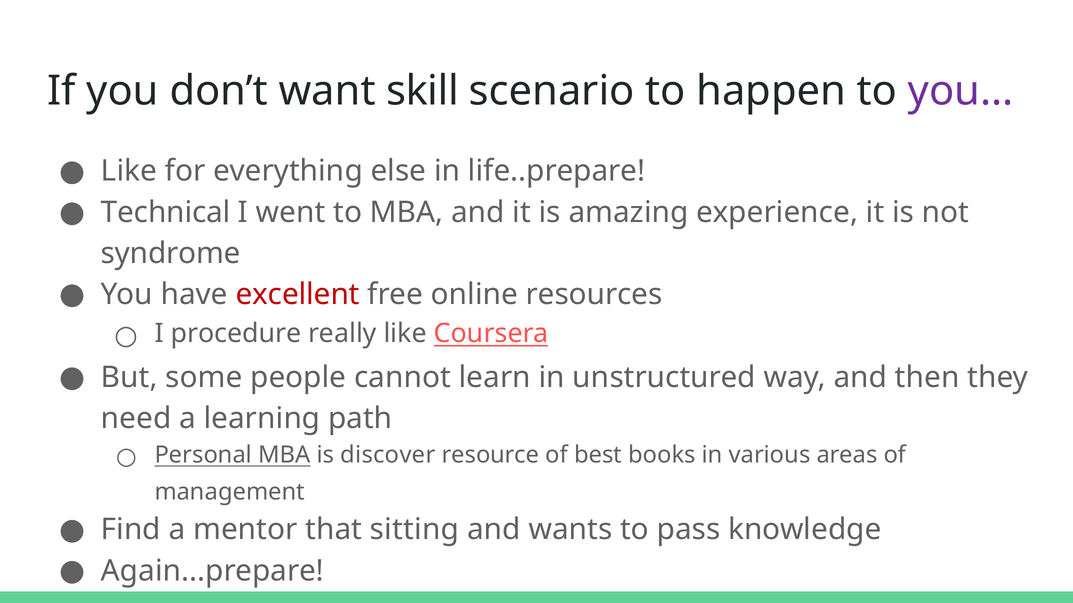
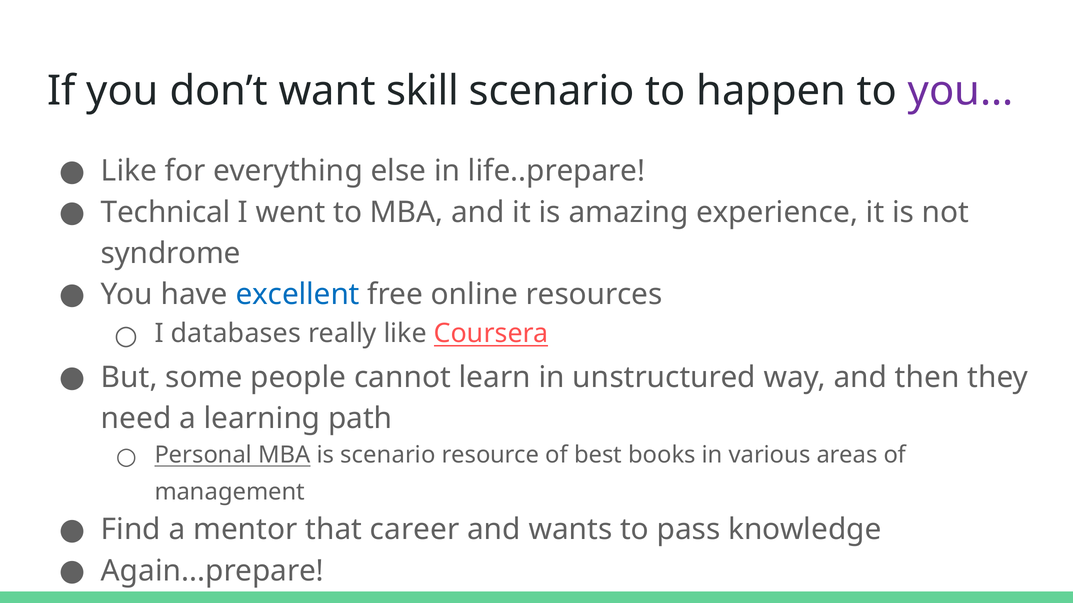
excellent colour: red -> blue
procedure: procedure -> databases
is discover: discover -> scenario
sitting: sitting -> career
